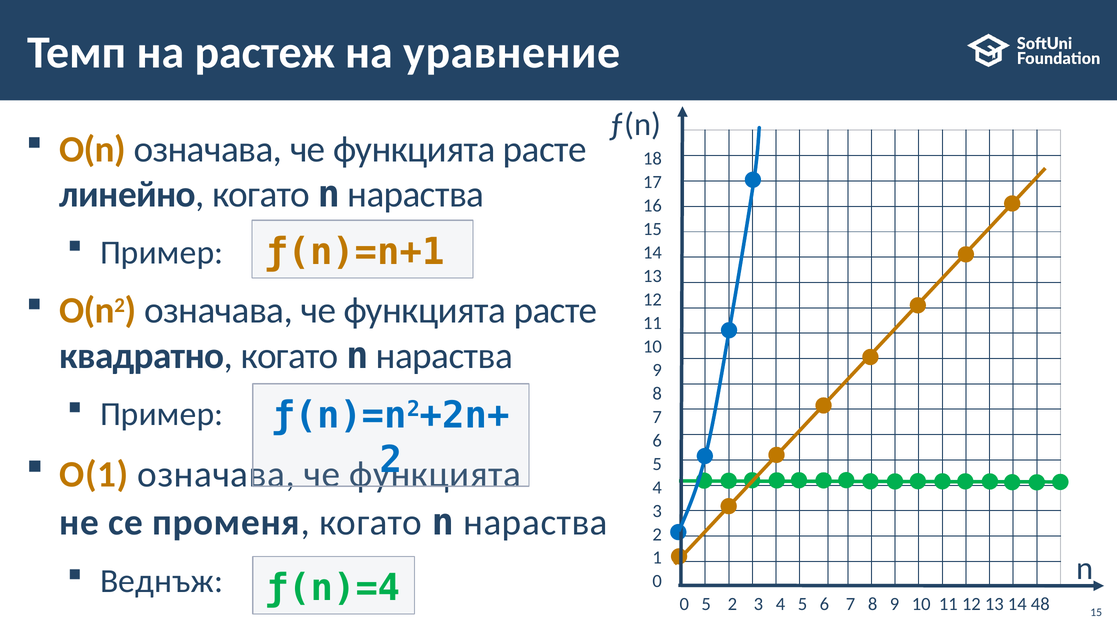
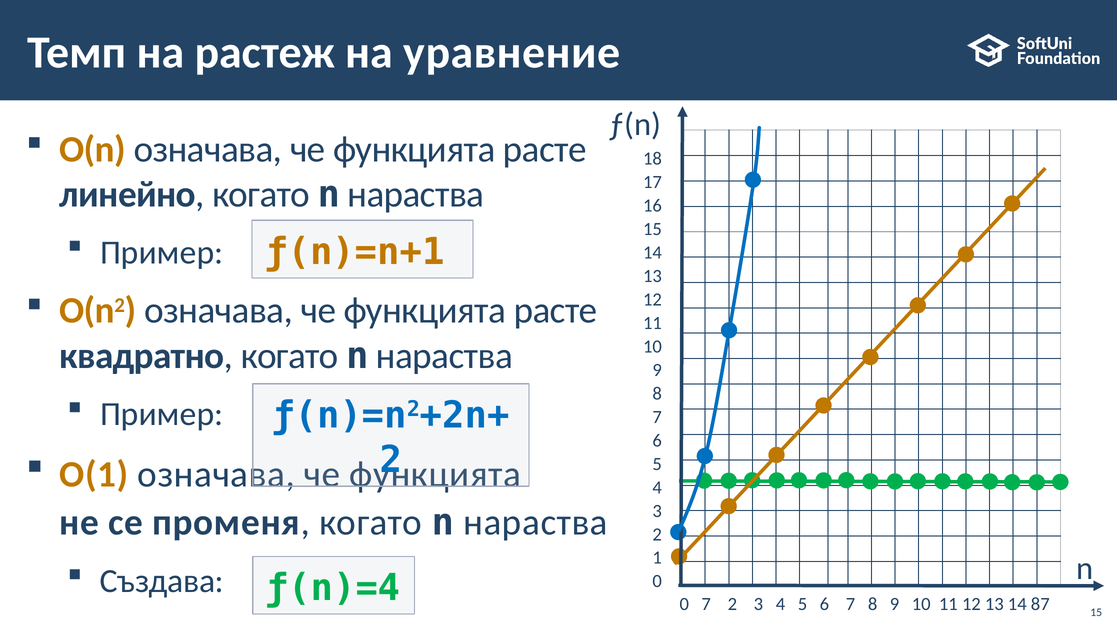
Веднъж: Веднъж -> Създава
0 5: 5 -> 7
48: 48 -> 87
